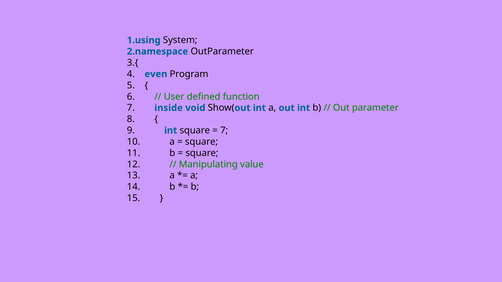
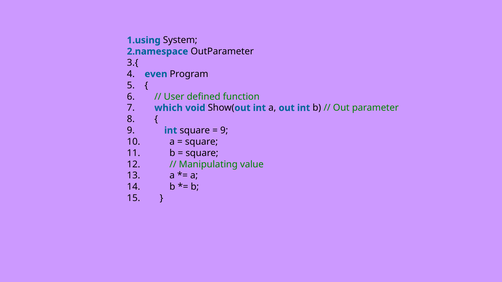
inside: inside -> which
7 at (224, 131): 7 -> 9
